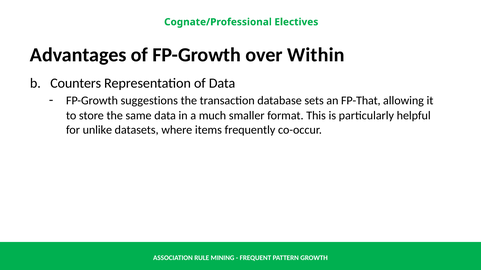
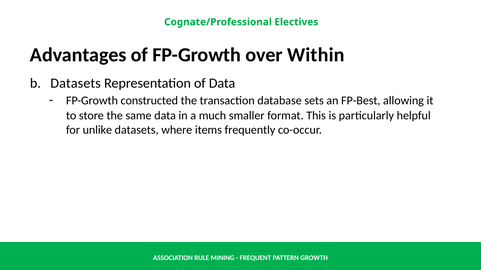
b Counters: Counters -> Datasets
suggestions: suggestions -> constructed
FP-That: FP-That -> FP-Best
